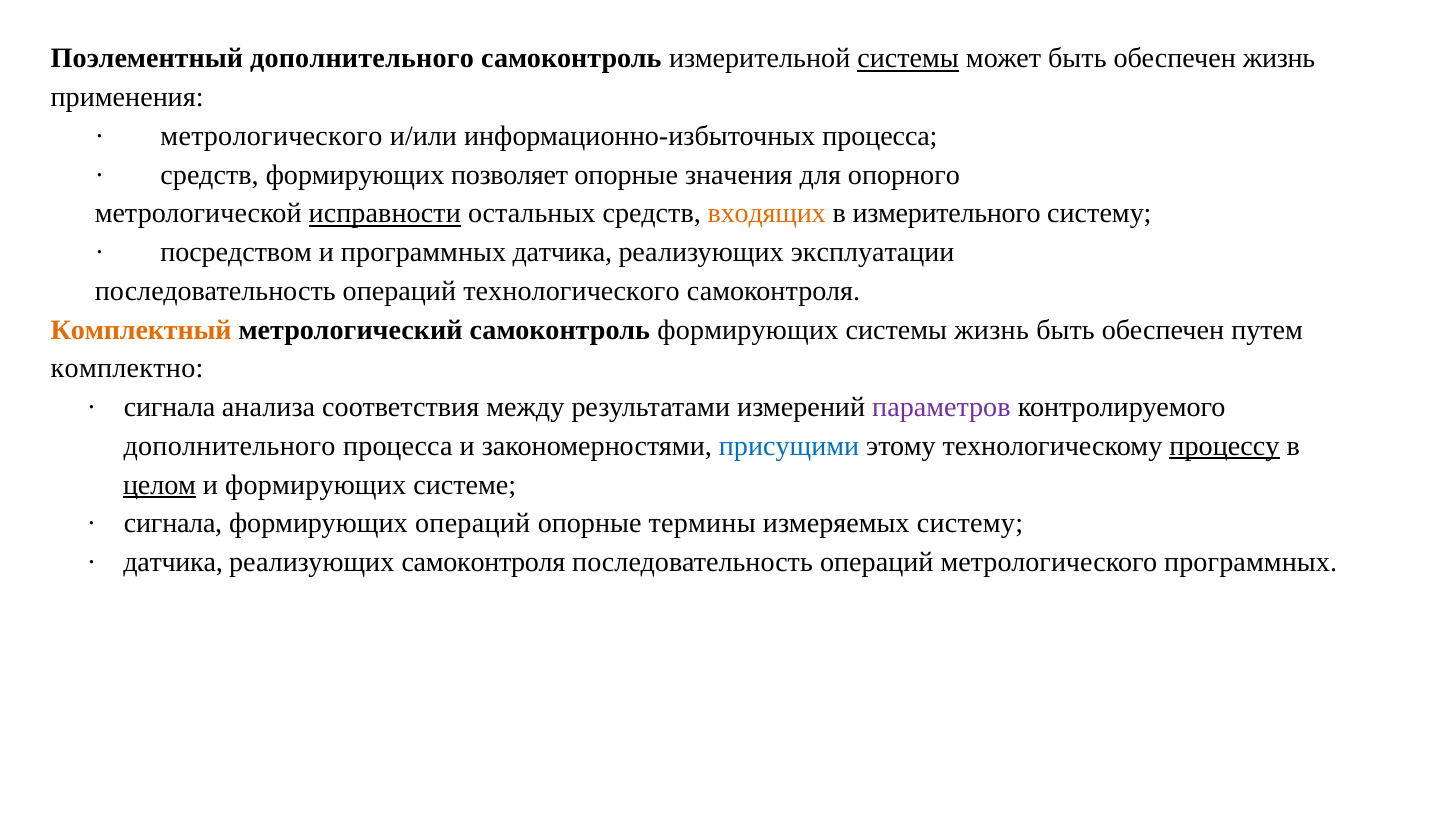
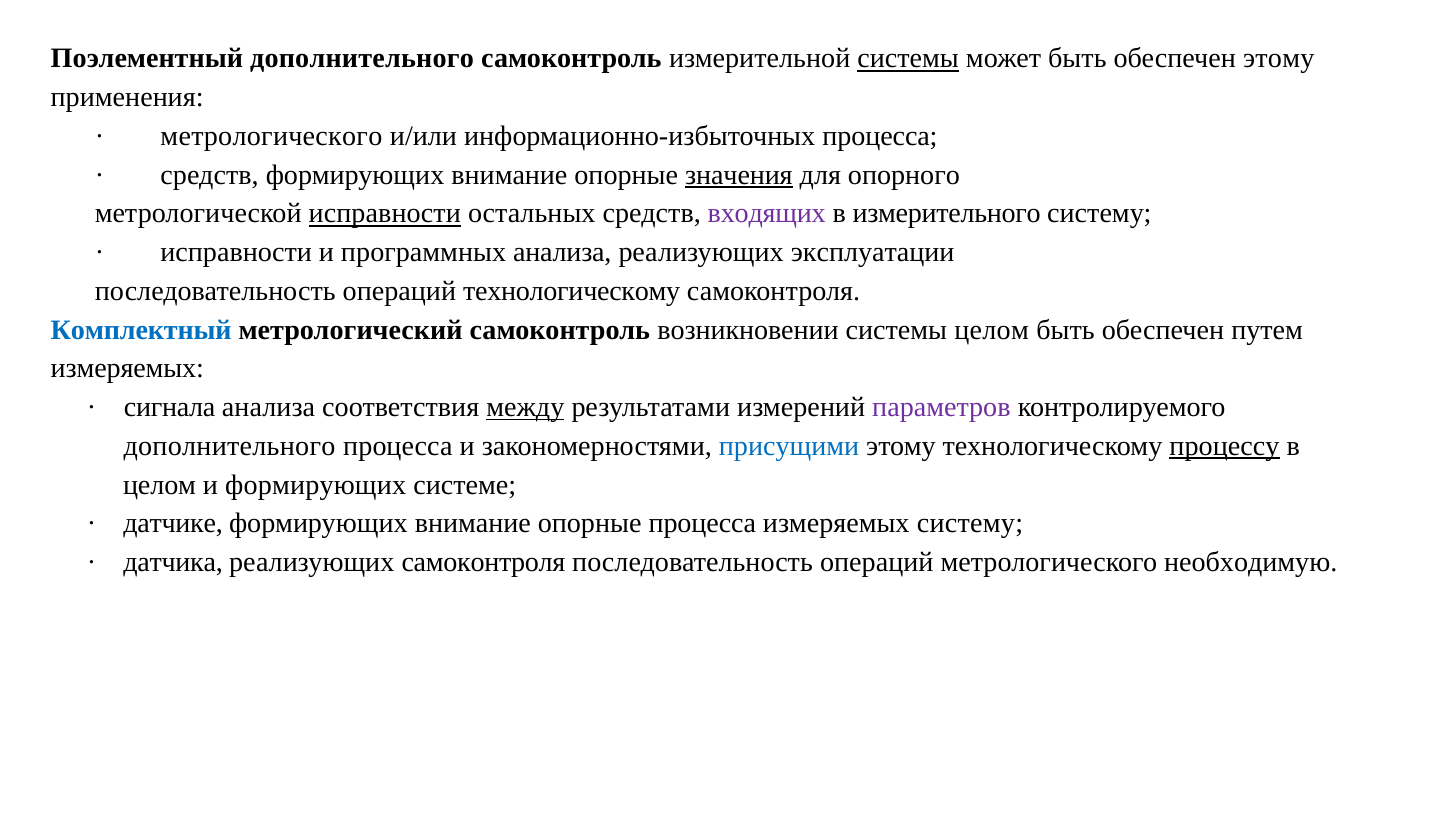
обеспечен жизнь: жизнь -> этому
средств формирующих позволяет: позволяет -> внимание
значения underline: none -> present
входящих colour: orange -> purple
посредством at (236, 253): посредством -> исправности
программных датчика: датчика -> анализа
операций технологического: технологического -> технологическому
Комплектный colour: orange -> blue
самоконтроль формирующих: формирующих -> возникновении
системы жизнь: жизнь -> целом
комплектно at (127, 369): комплектно -> измеряемых
между underline: none -> present
целом at (160, 485) underline: present -> none
сигнала at (173, 524): сигнала -> датчике
операций at (473, 524): операций -> внимание
опорные термины: термины -> процесса
метрологического программных: программных -> необходимую
